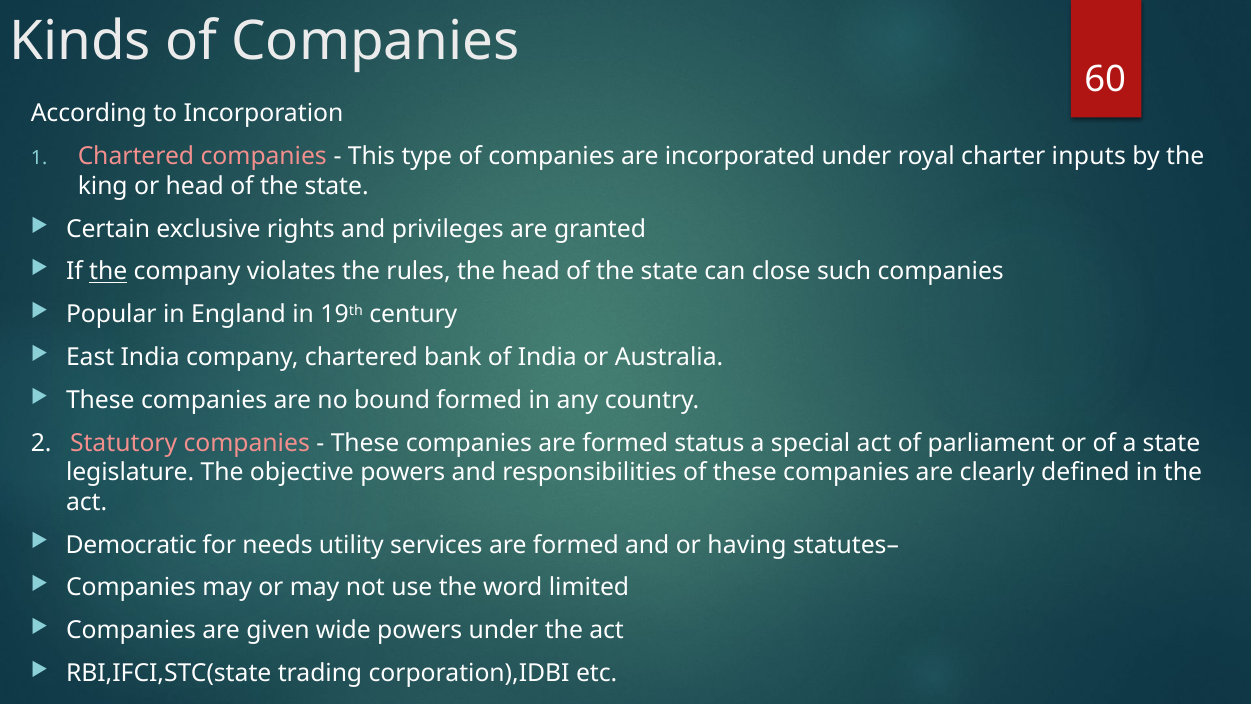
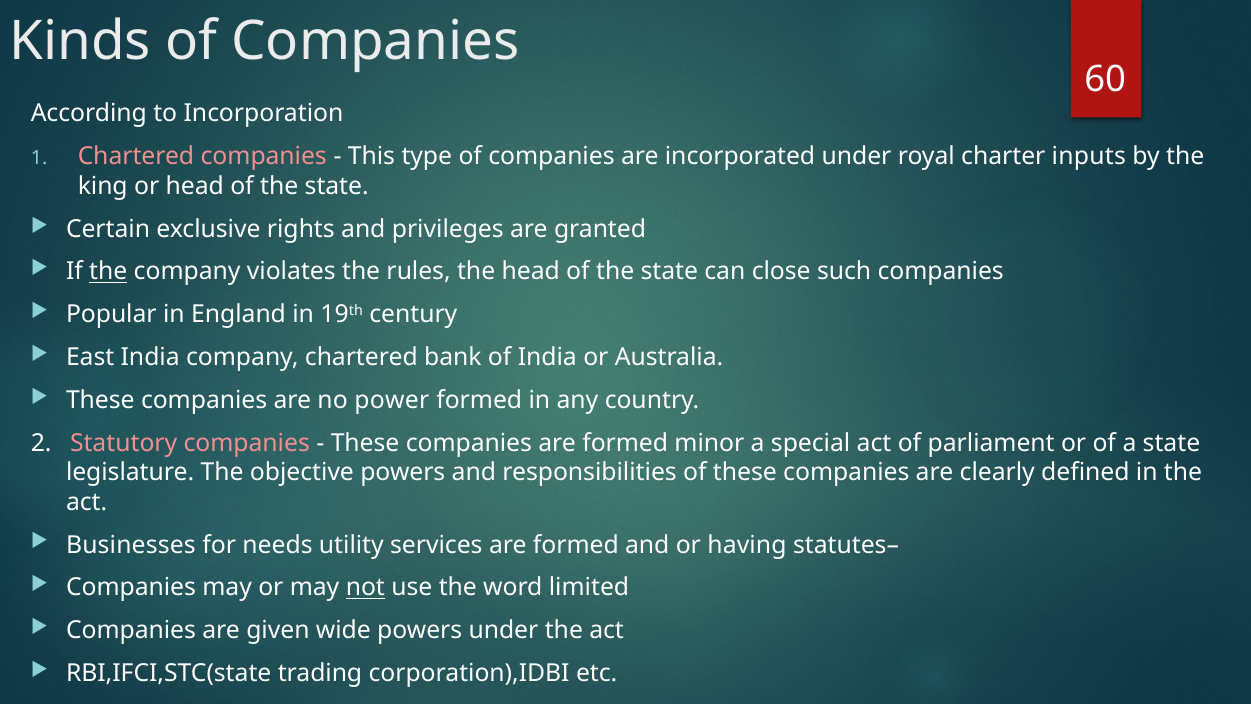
bound: bound -> power
status: status -> minor
Democratic: Democratic -> Businesses
not underline: none -> present
